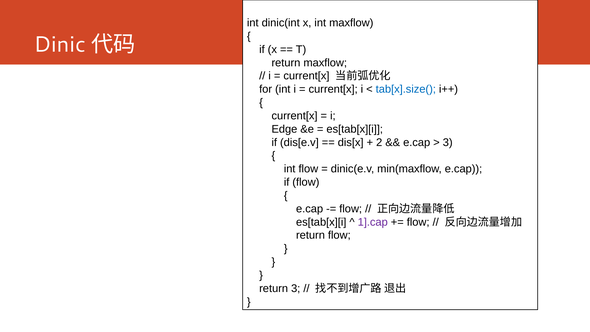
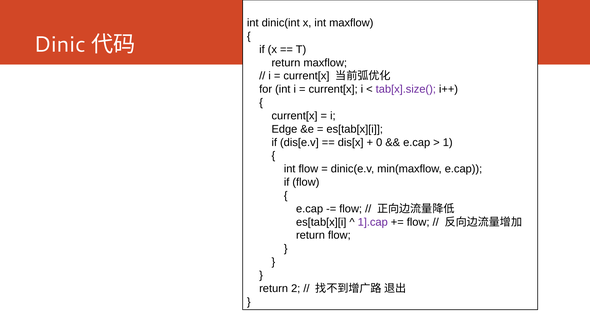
tab[x].size( colour: blue -> purple
2: 2 -> 0
3 at (448, 142): 3 -> 1
return 3: 3 -> 2
